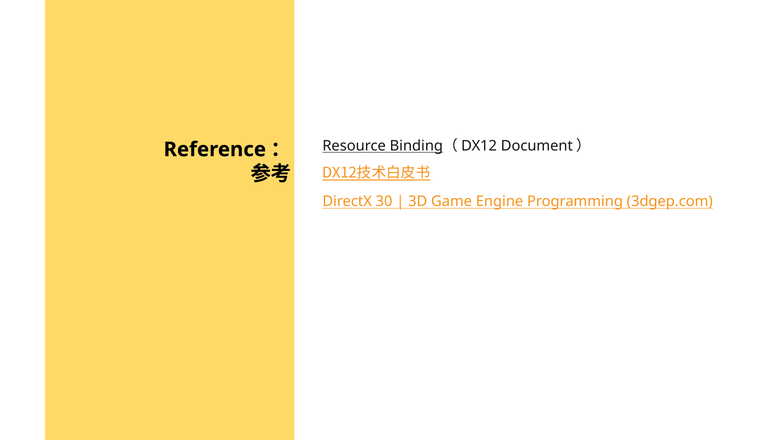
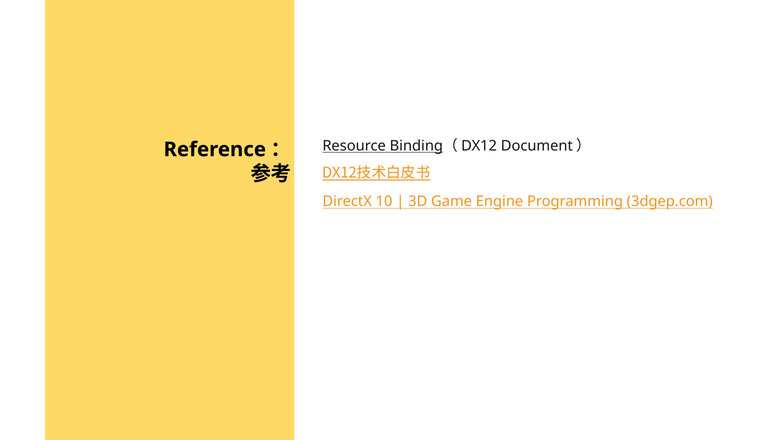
30: 30 -> 10
